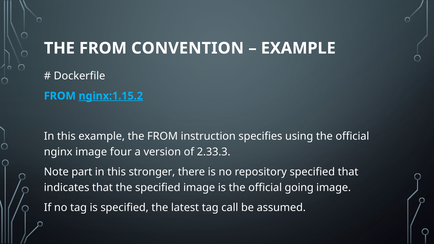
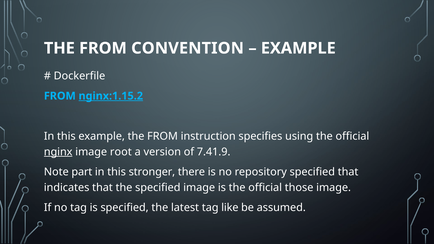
nginx underline: none -> present
four: four -> root
2.33.3: 2.33.3 -> 7.41.9
going: going -> those
call: call -> like
